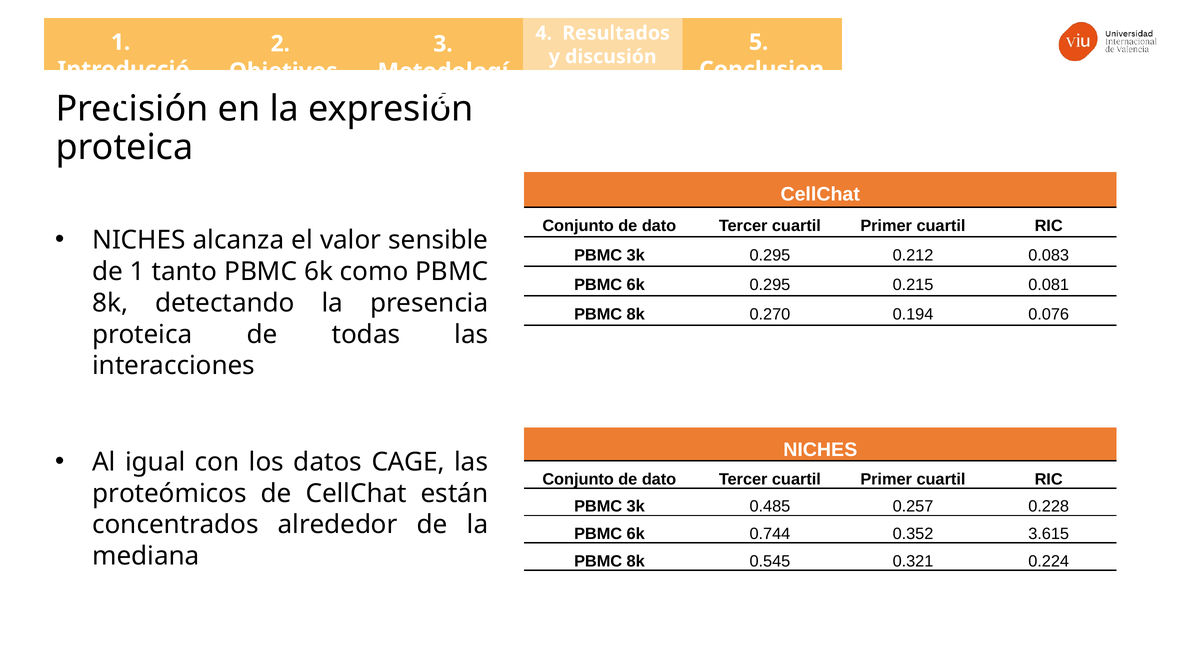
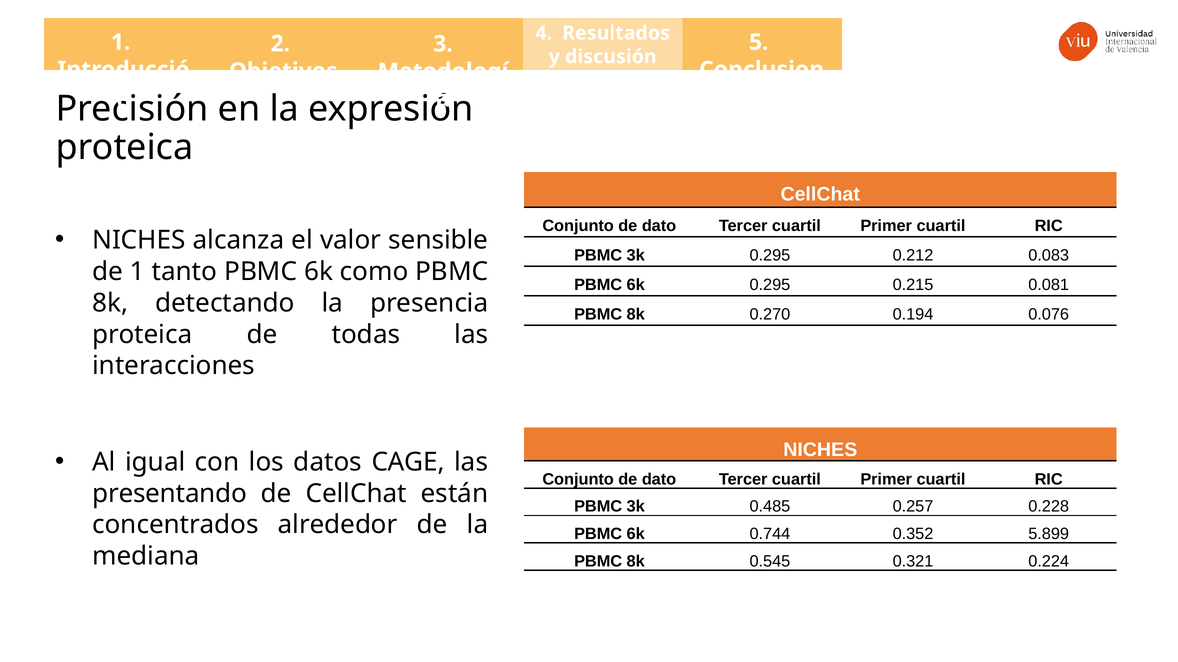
proteómicos: proteómicos -> presentando
3.615: 3.615 -> 5.899
